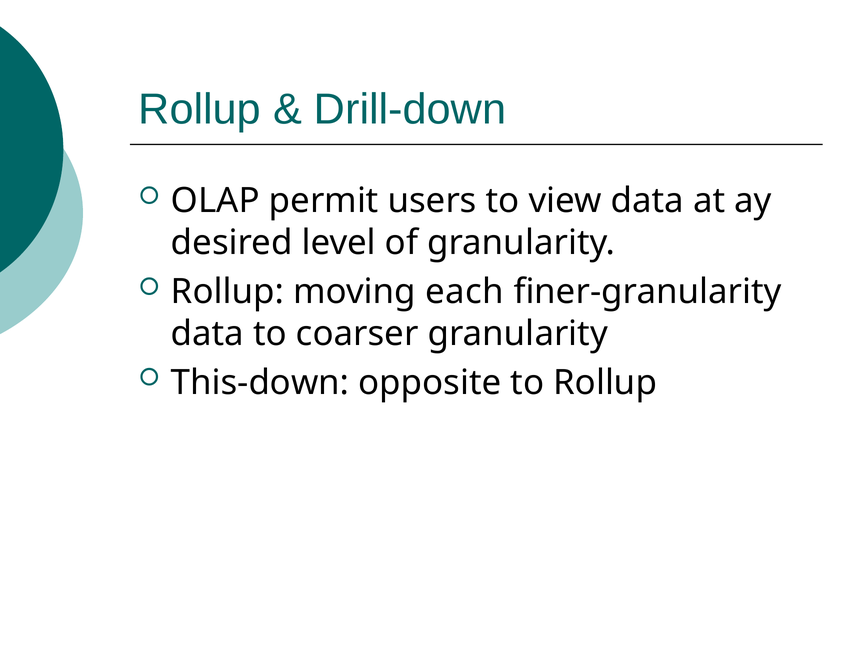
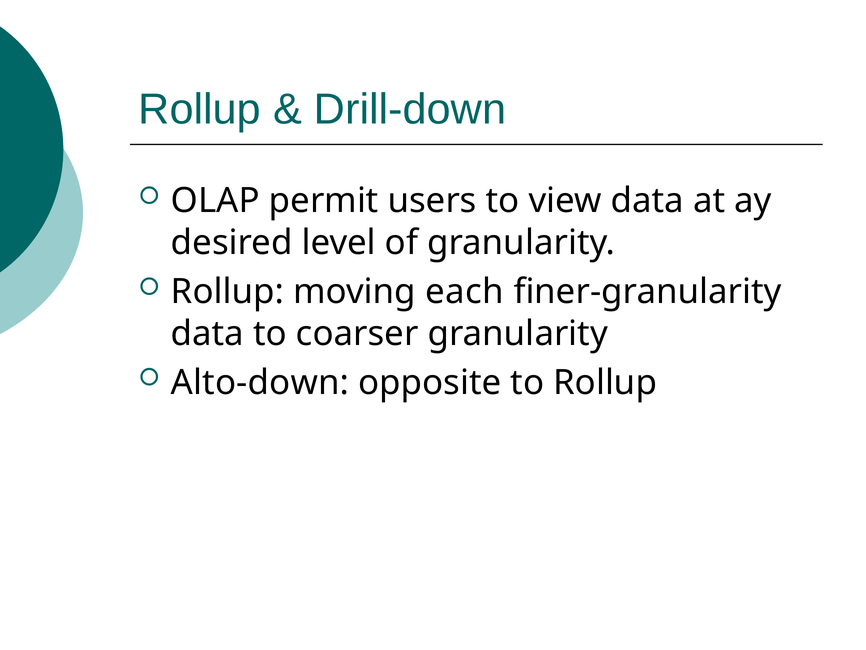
This-down: This-down -> Alto-down
